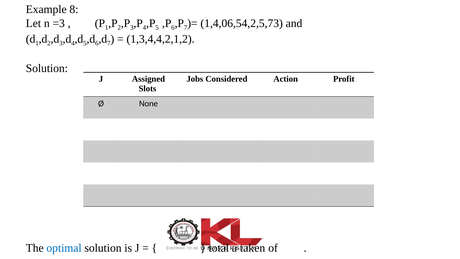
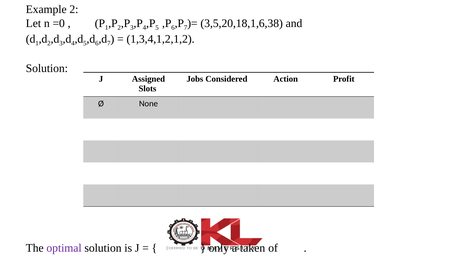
Example 8: 8 -> 2
=3: =3 -> =0
1,4,06,54,2,5,73: 1,4,06,54,2,5,73 -> 3,5,20,18,1,6,38
1,3,4,4,2,1,2: 1,3,4,4,2,1,2 -> 1,3,4,1,2,1,2
optimal colour: blue -> purple
total: total -> only
